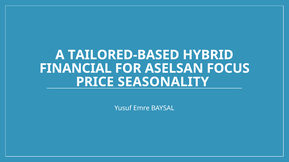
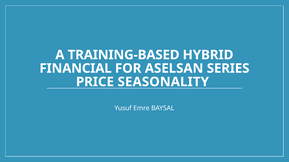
TAILORED-BASED: TAILORED-BASED -> TRAINING-BASED
FOCUS: FOCUS -> SERIES
